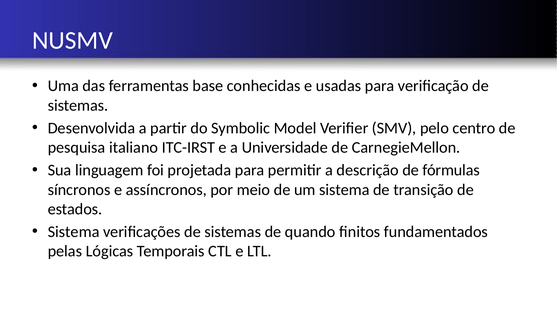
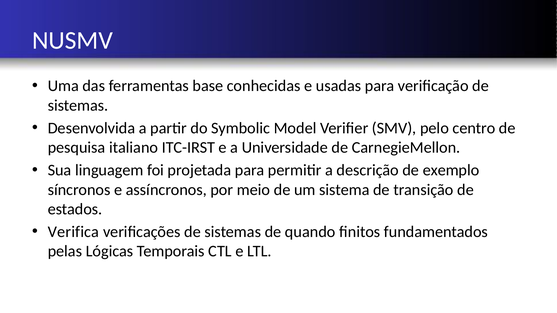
fórmulas: fórmulas -> exemplo
Sistema at (74, 232): Sistema -> Verifica
